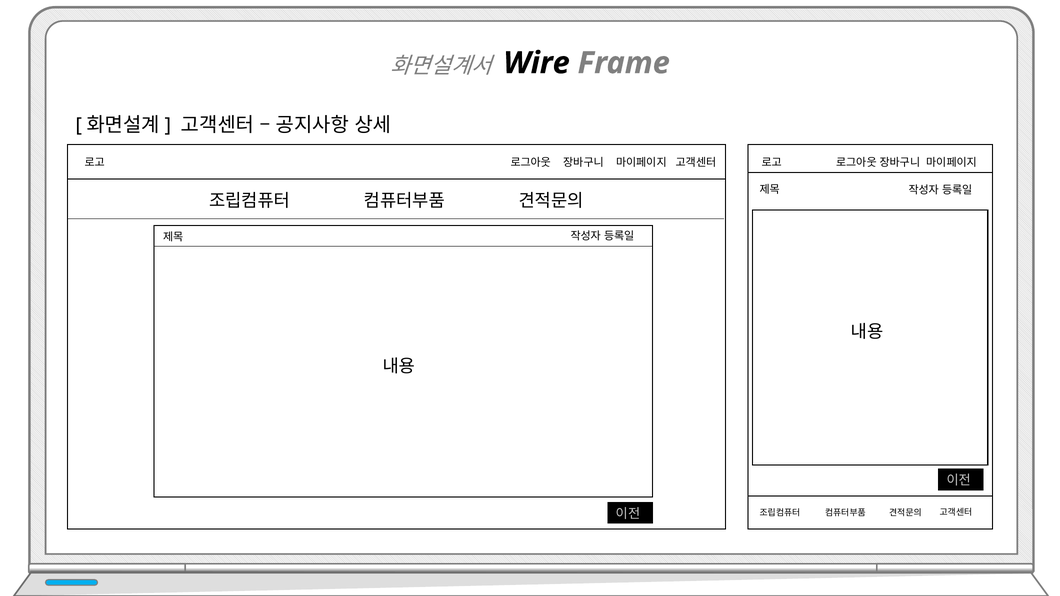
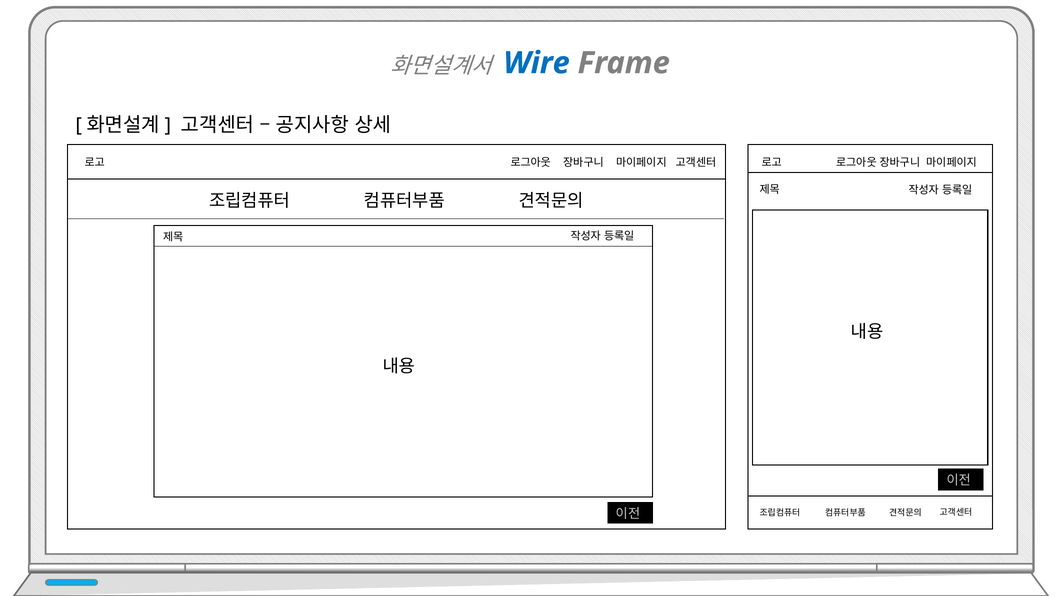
Wire colour: black -> blue
